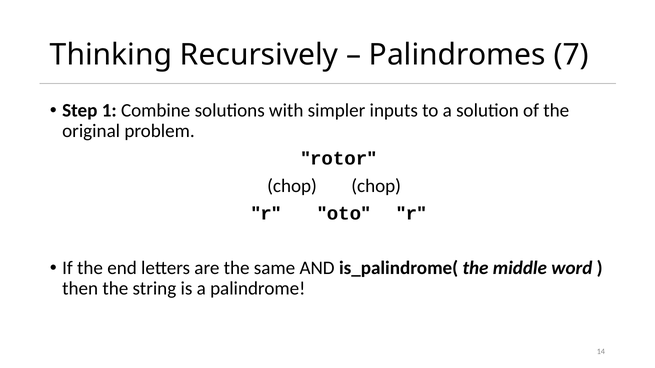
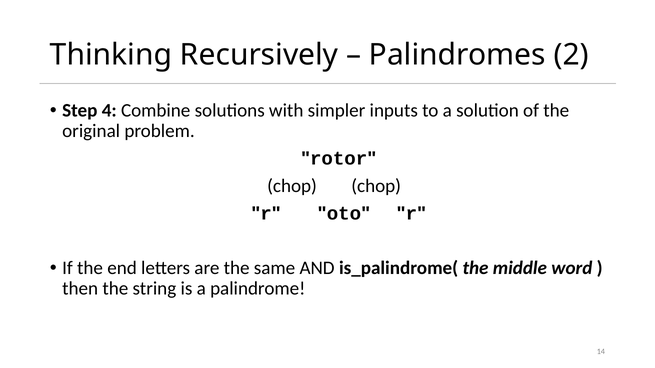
7: 7 -> 2
1: 1 -> 4
